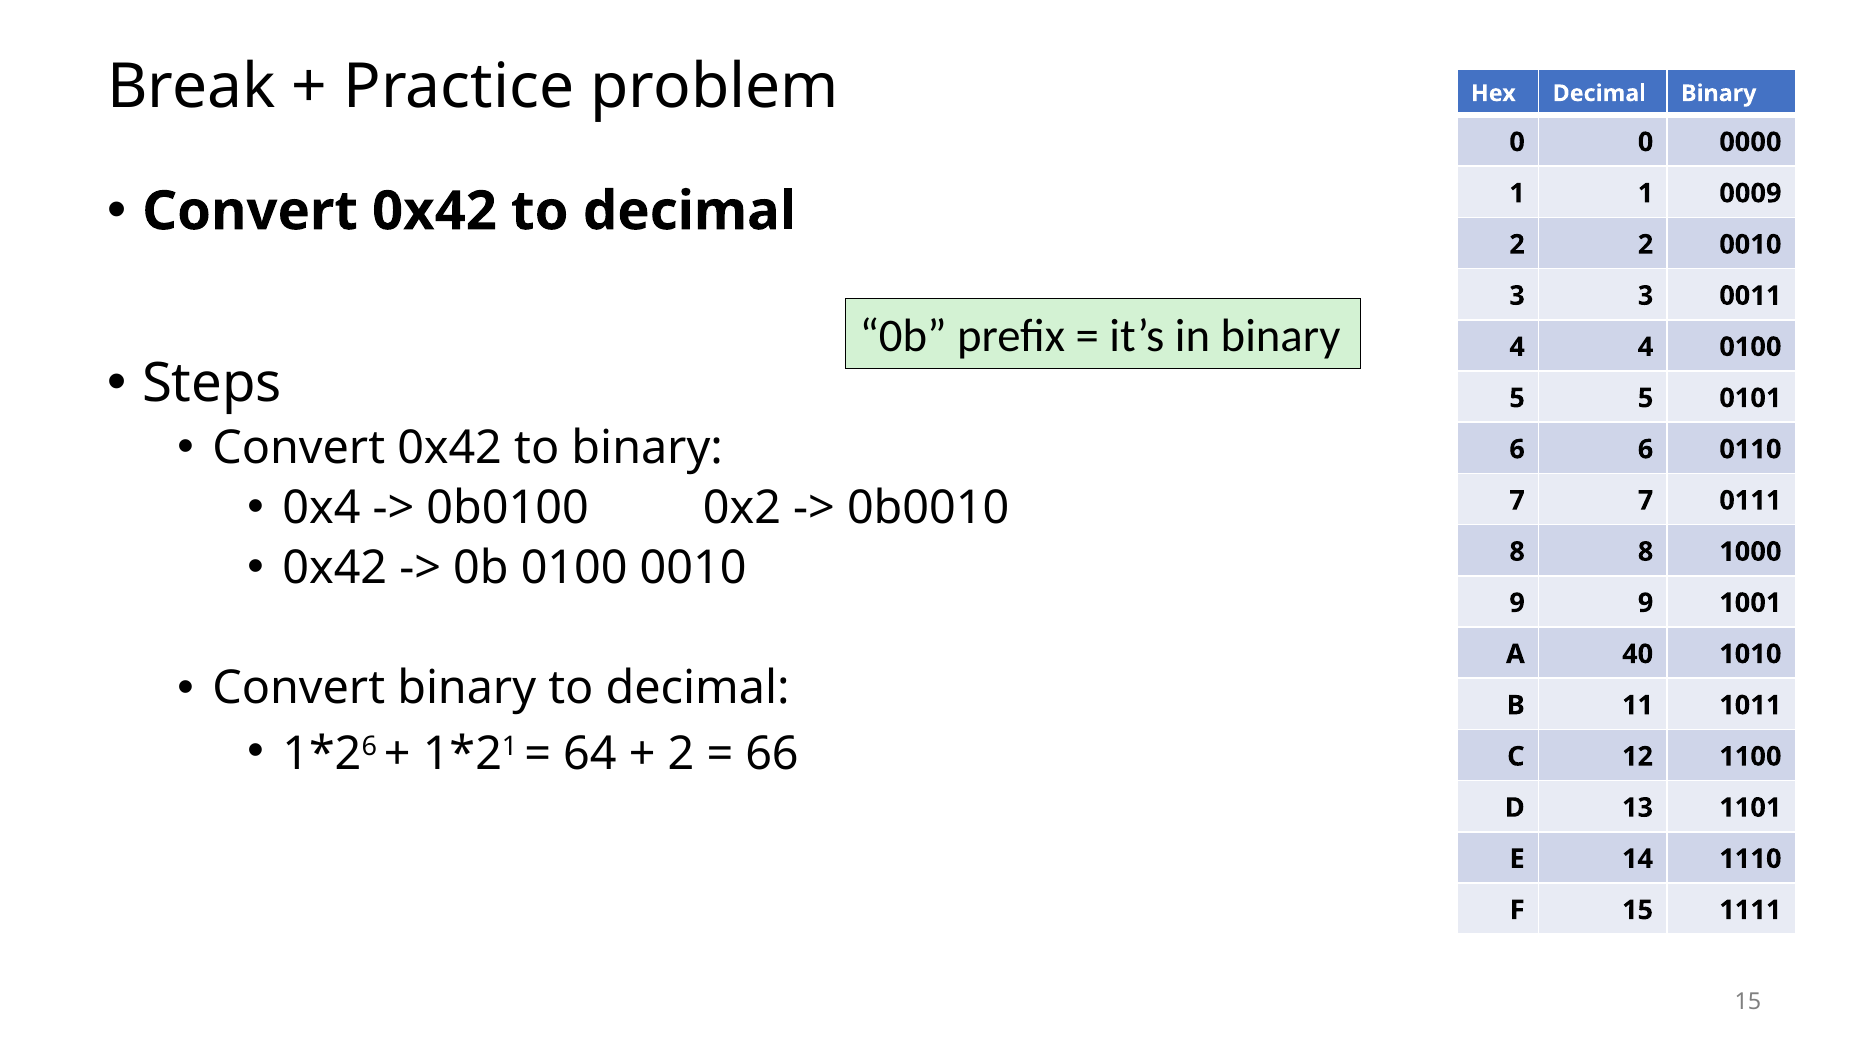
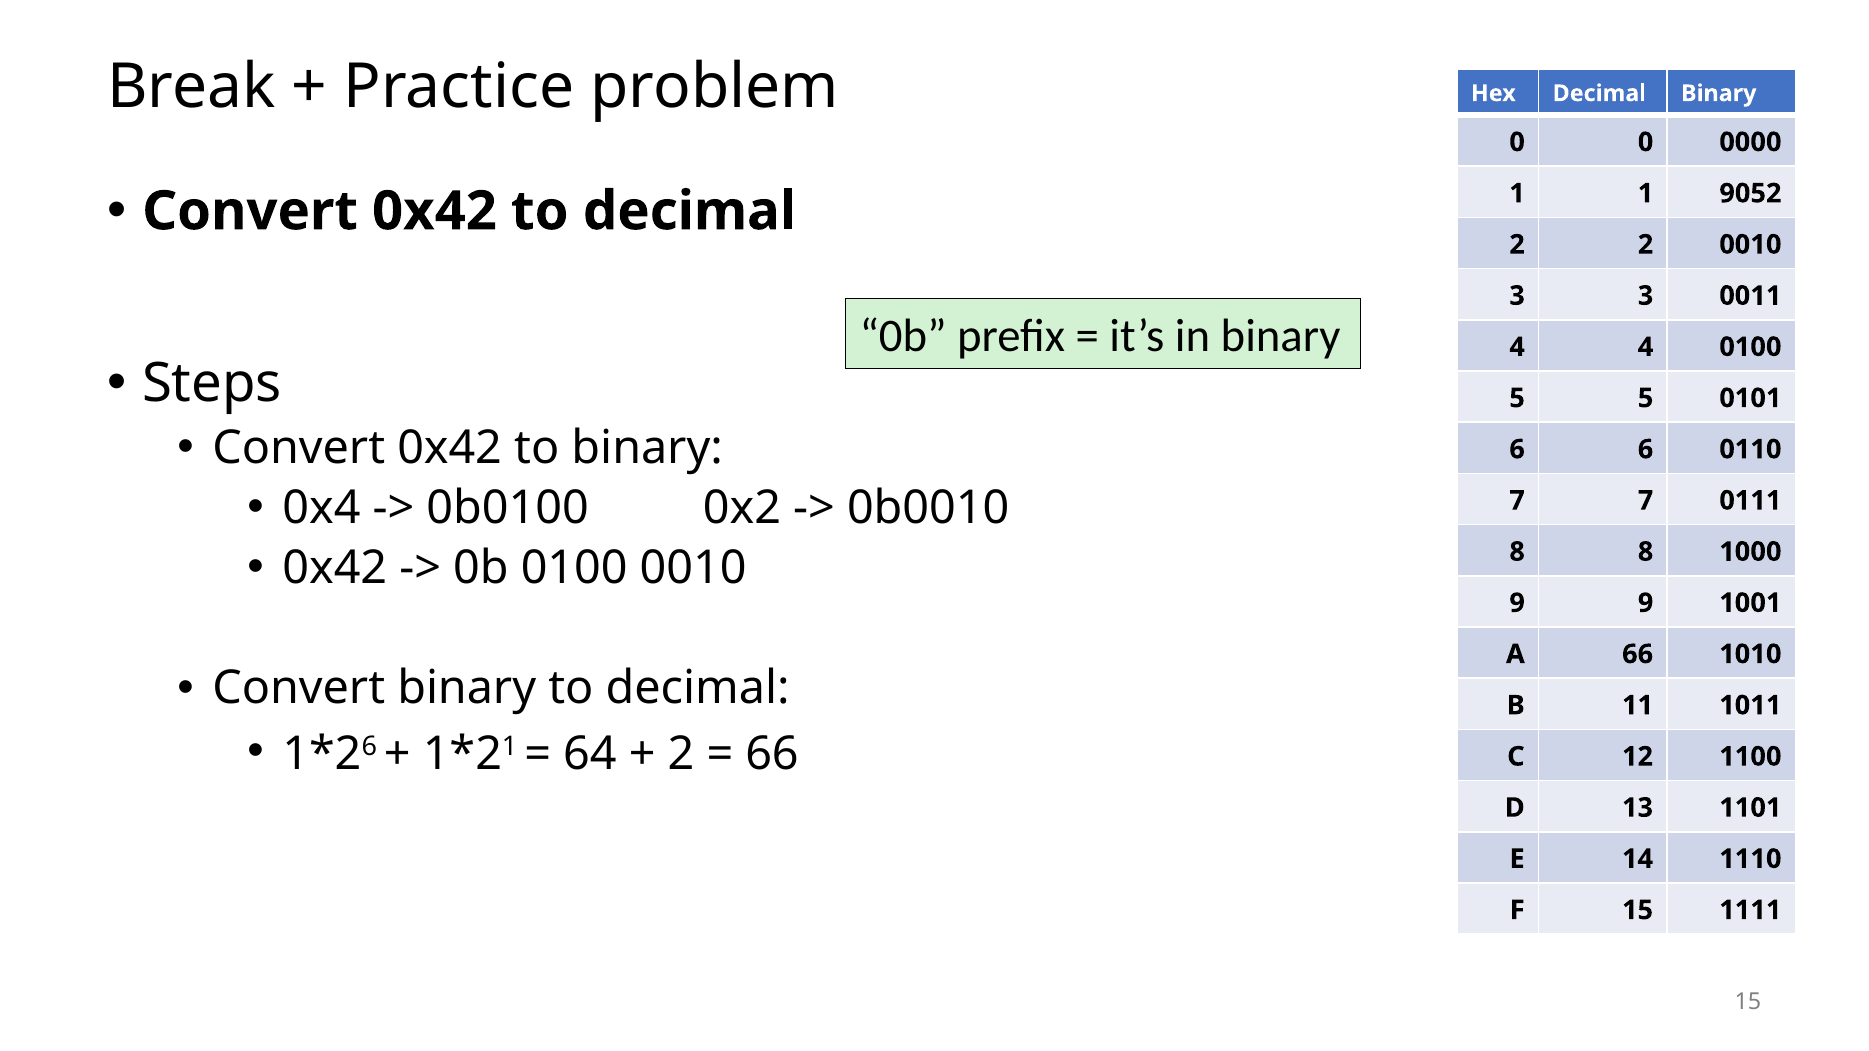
0009: 0009 -> 9052
A 40: 40 -> 66
